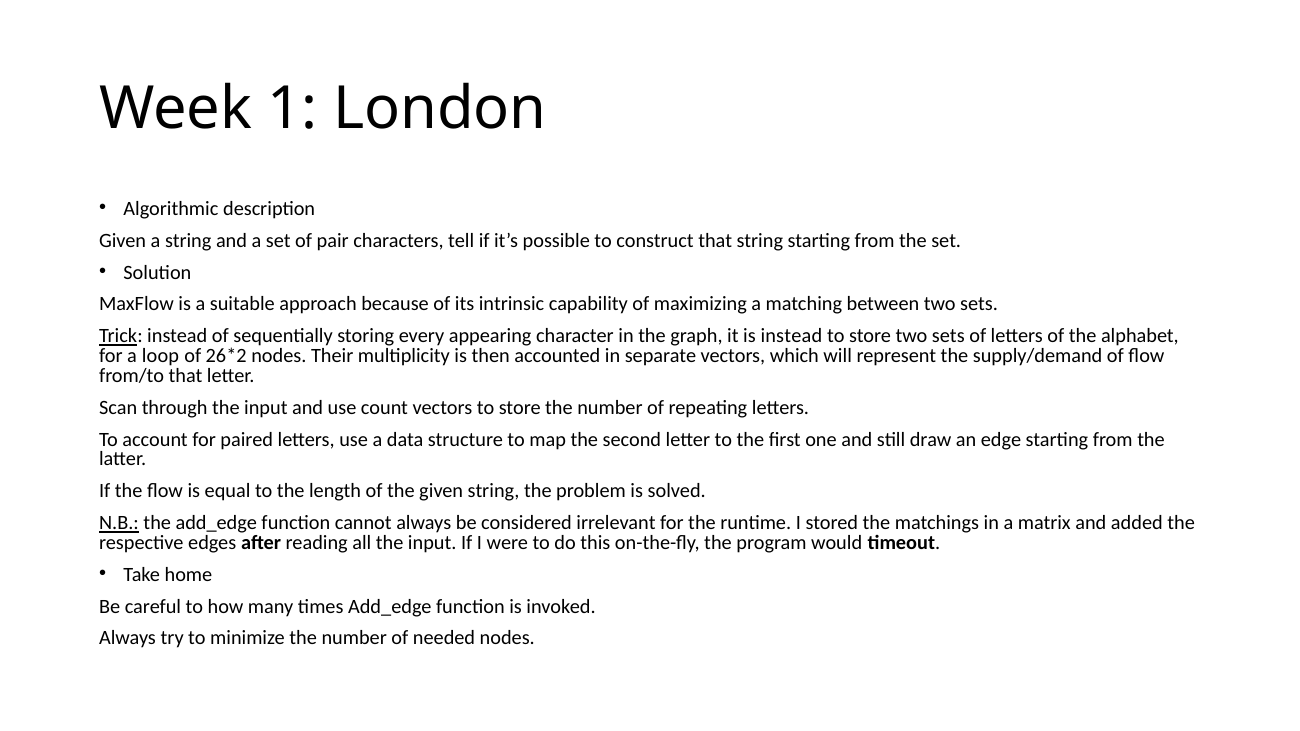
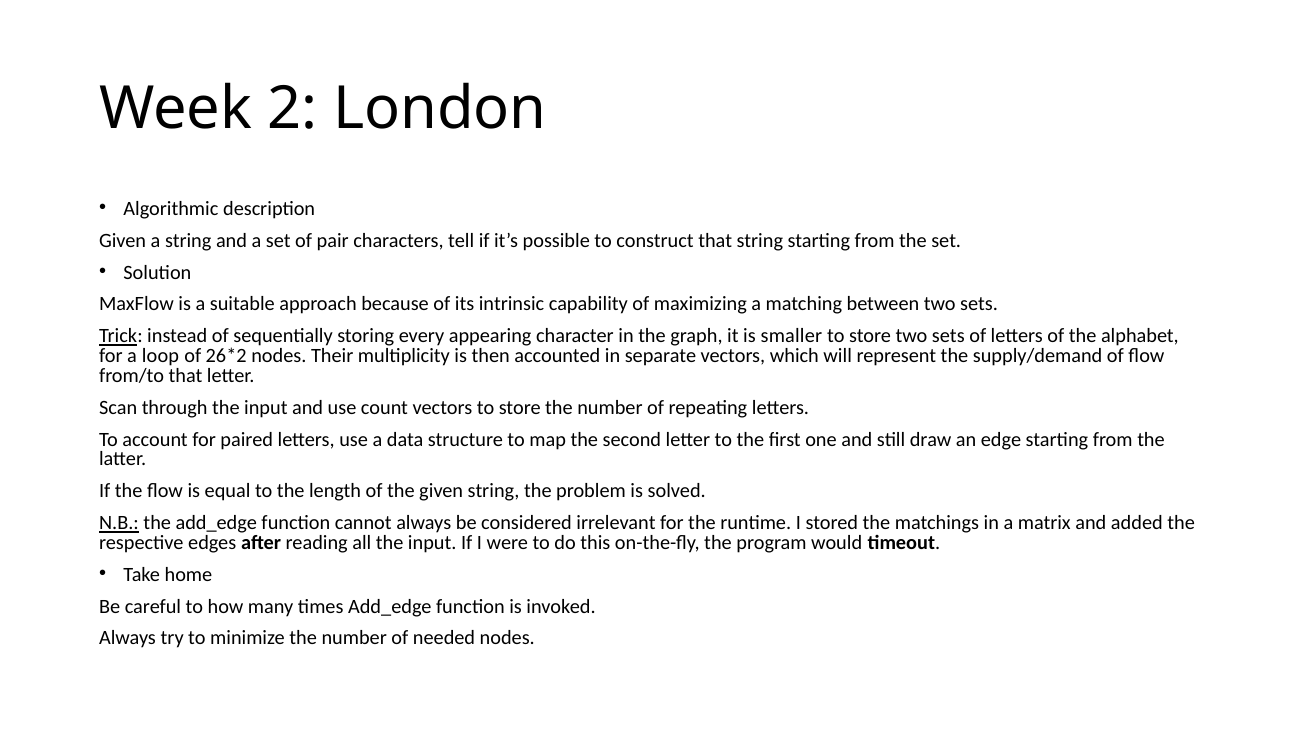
1: 1 -> 2
is instead: instead -> smaller
